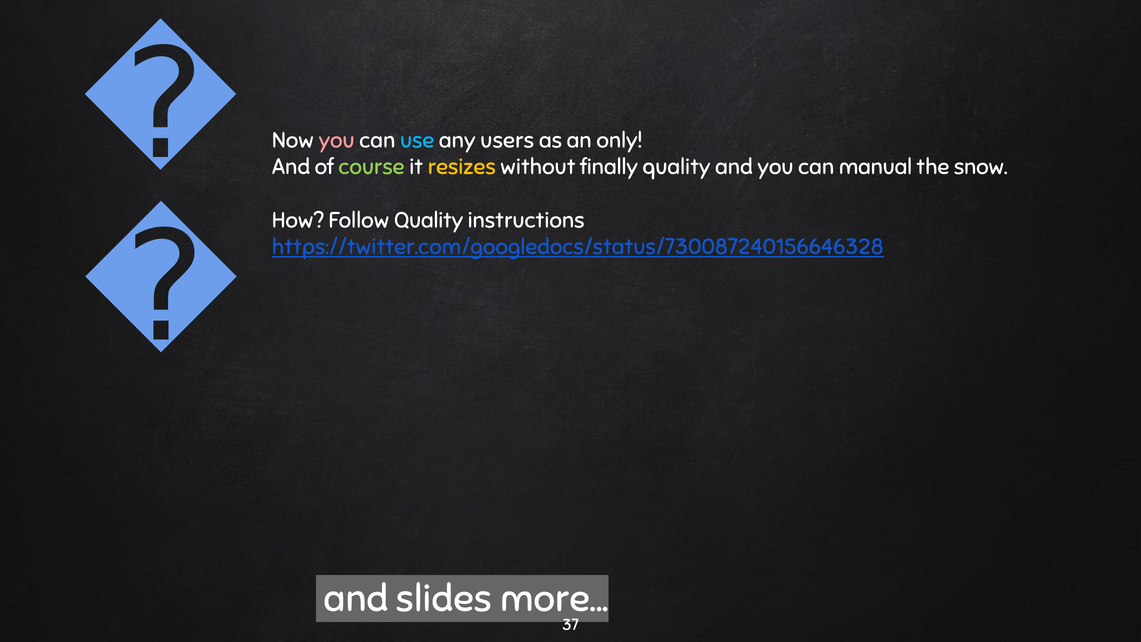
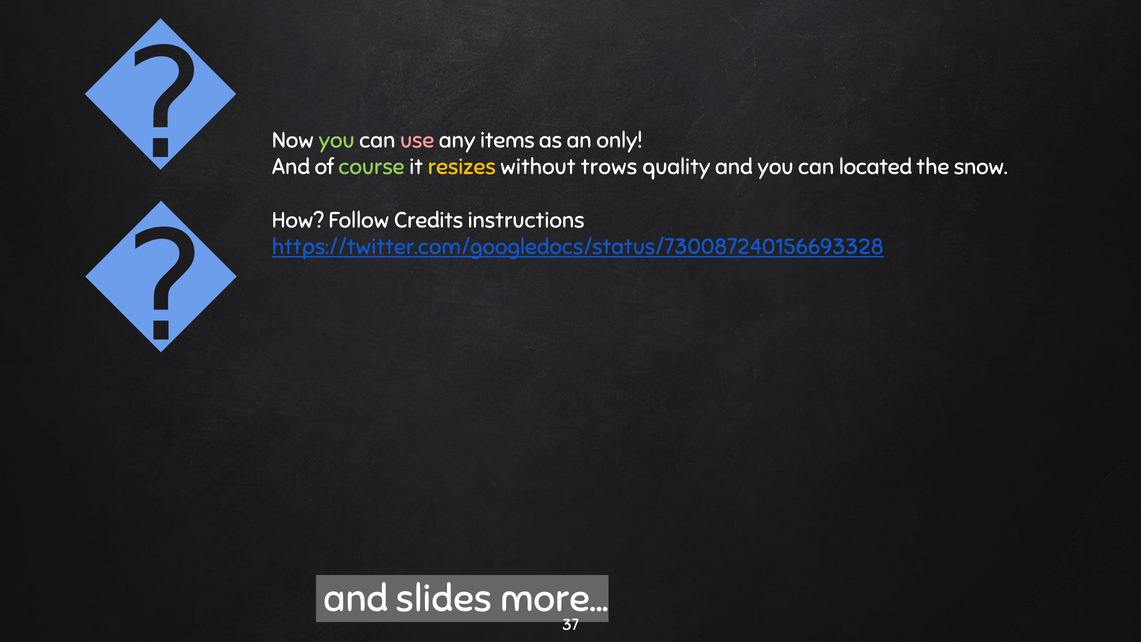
you at (337, 140) colour: pink -> light green
use colour: light blue -> pink
users: users -> items
finally: finally -> trows
manual: manual -> located
Follow Quality: Quality -> Credits
https://twitter.com/googledocs/status/730087240156646328: https://twitter.com/googledocs/status/730087240156646328 -> https://twitter.com/googledocs/status/730087240156693328
